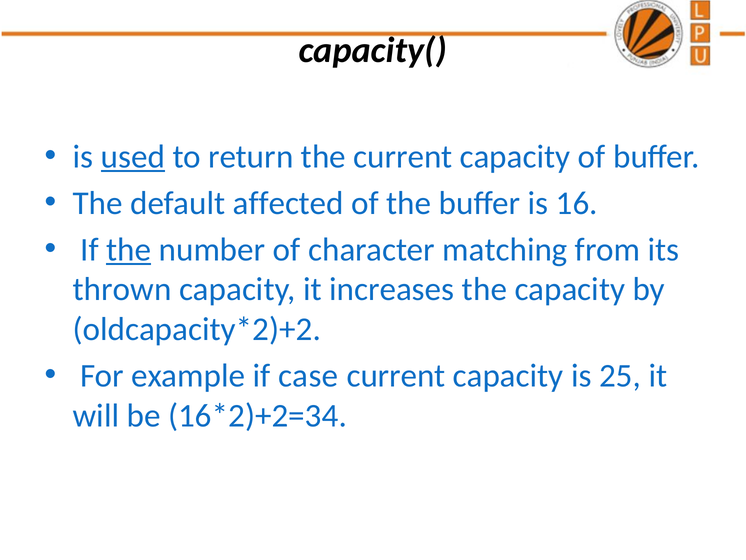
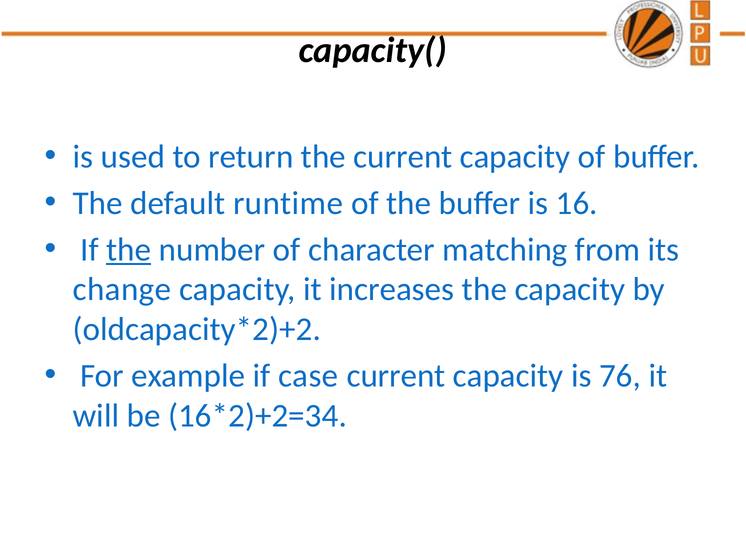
used underline: present -> none
affected: affected -> runtime
thrown: thrown -> change
25: 25 -> 76
